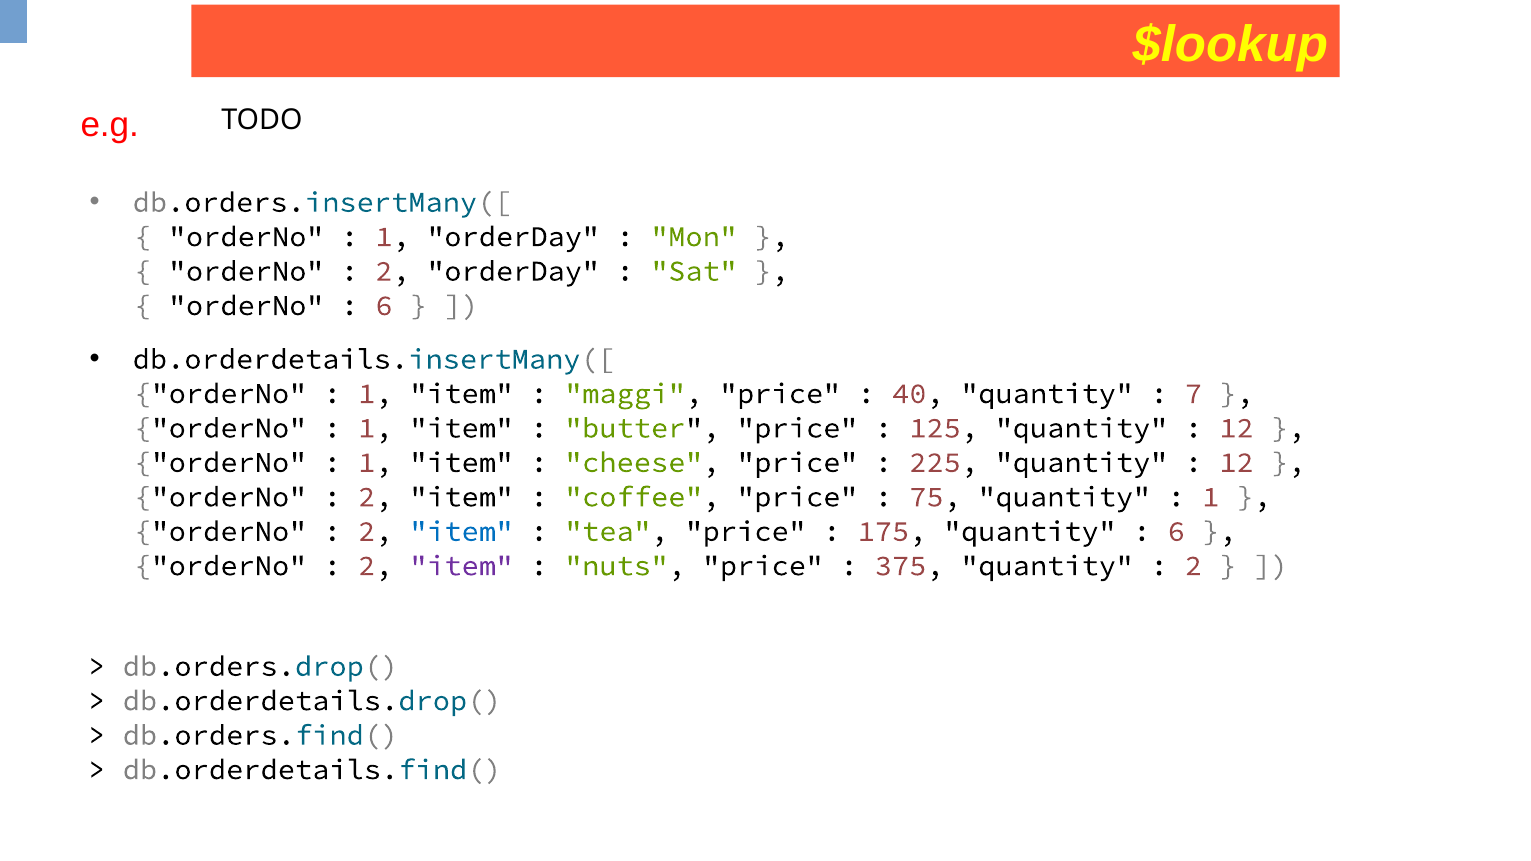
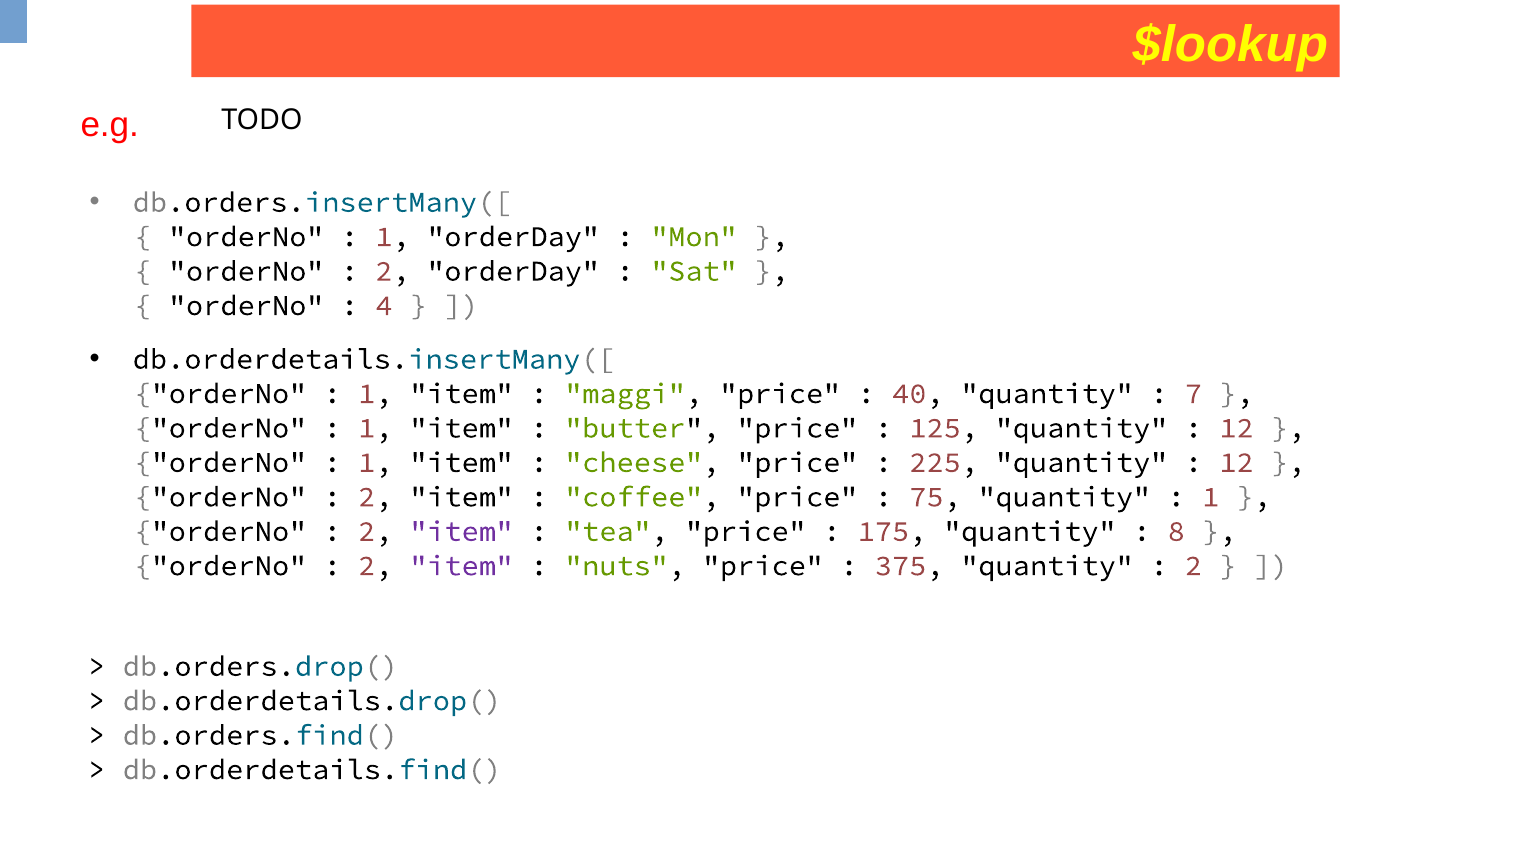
6 at (384, 306): 6 -> 4
item at (462, 531) colour: blue -> purple
6 at (1176, 531): 6 -> 8
